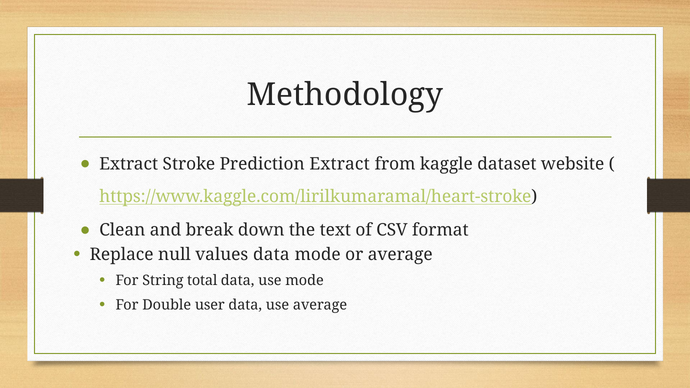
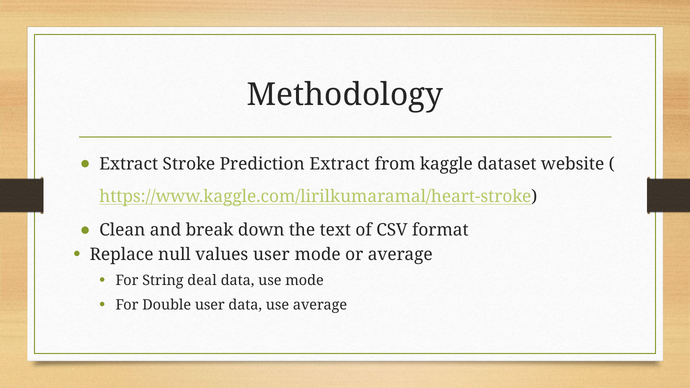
values data: data -> user
total: total -> deal
